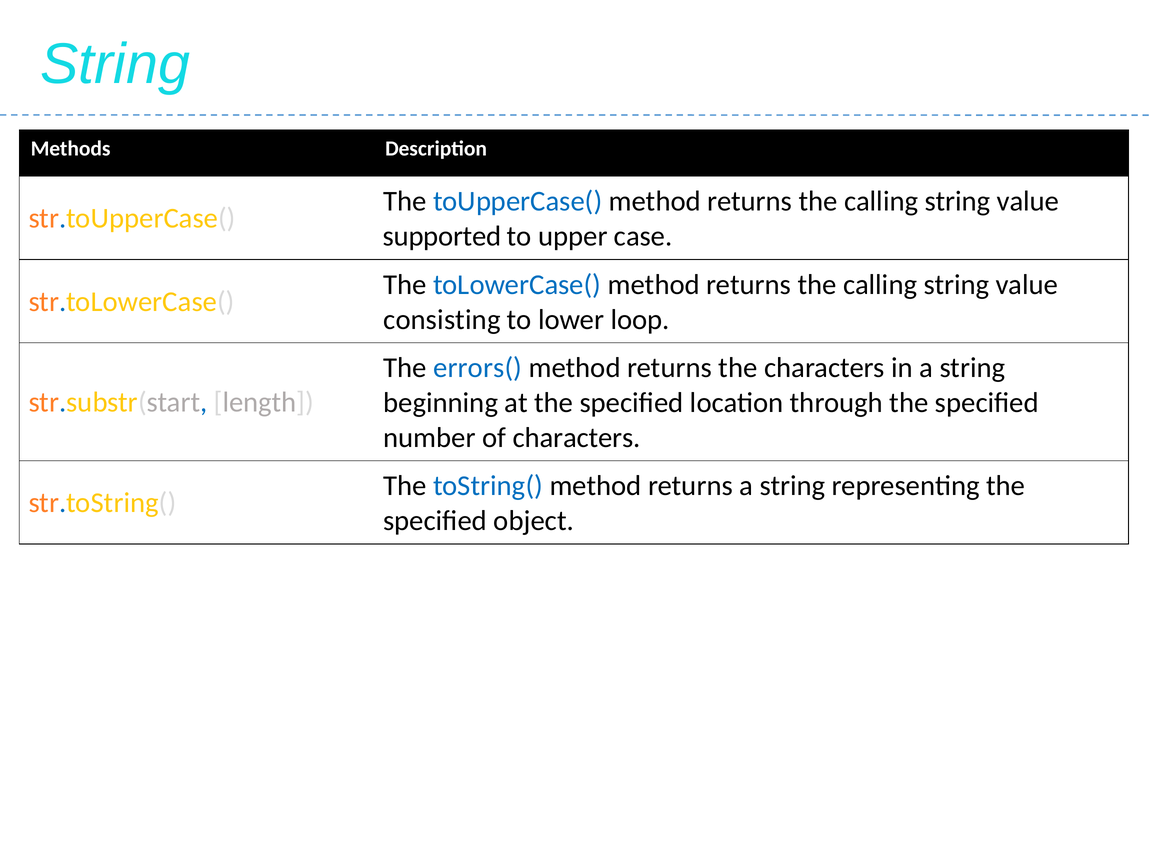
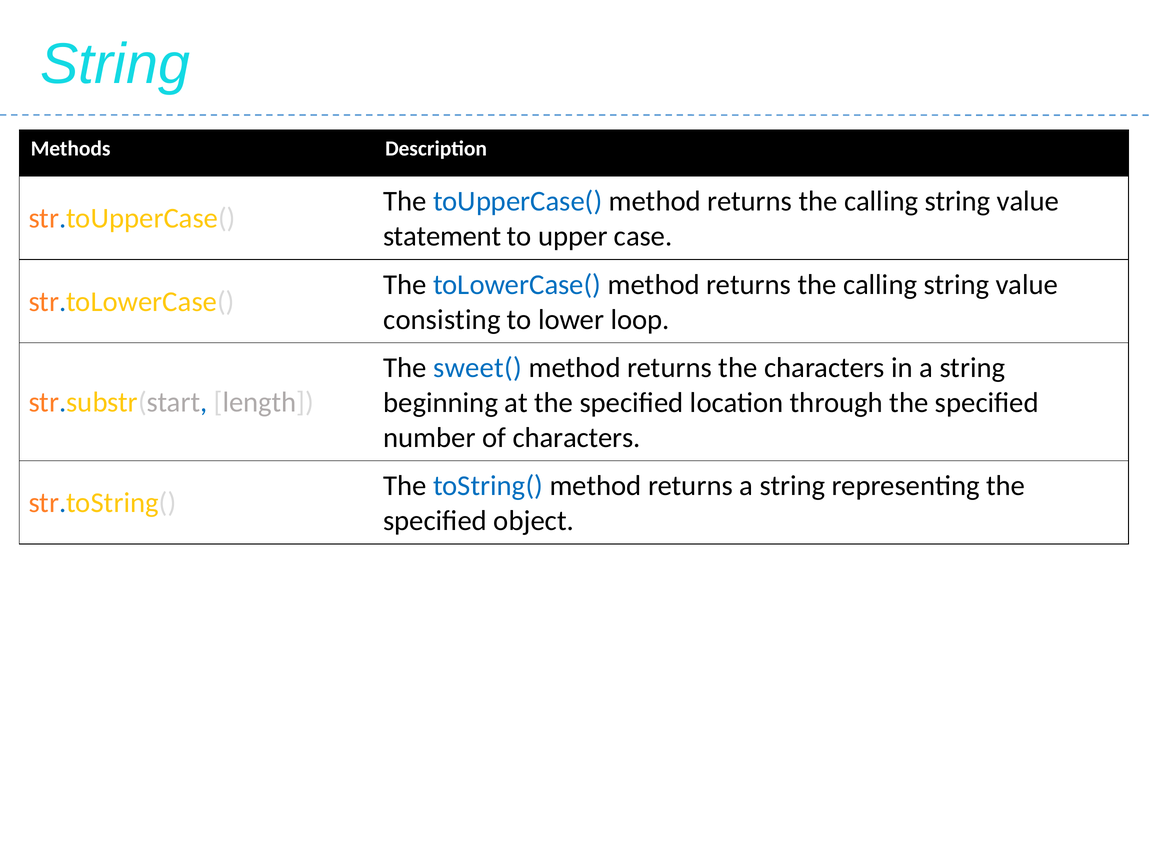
supported: supported -> statement
errors(: errors( -> sweet(
